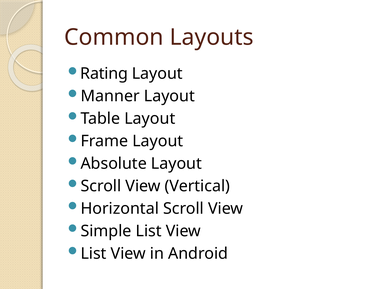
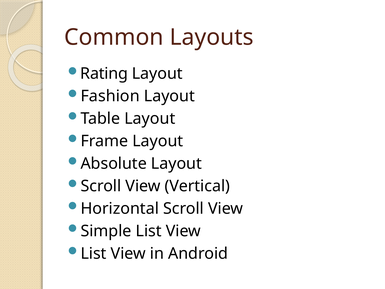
Manner: Manner -> Fashion
